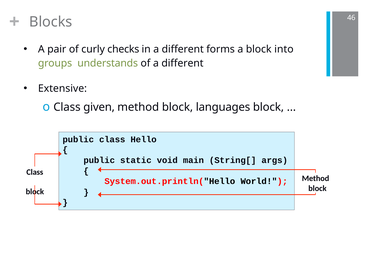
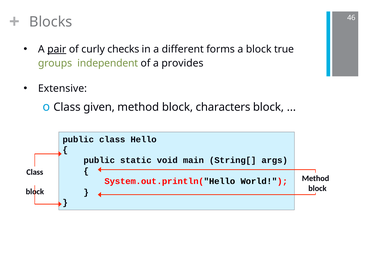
pair underline: none -> present
into: into -> true
understands: understands -> independent
of a different: different -> provides
languages: languages -> characters
